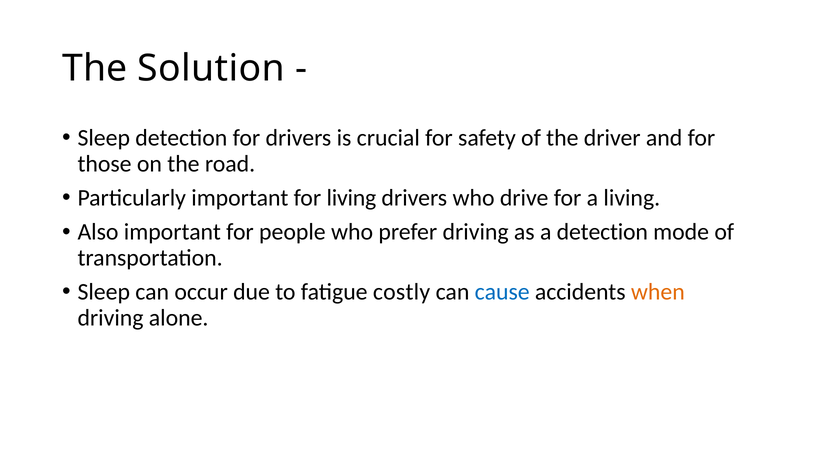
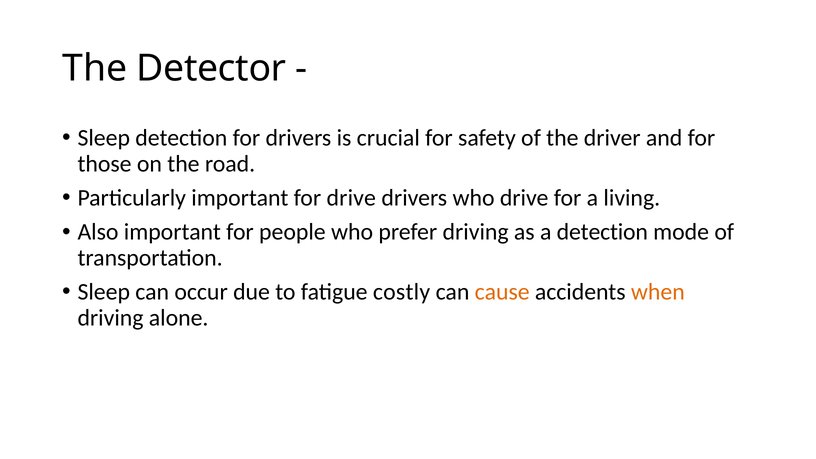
Solution: Solution -> Detector
for living: living -> drive
cause colour: blue -> orange
